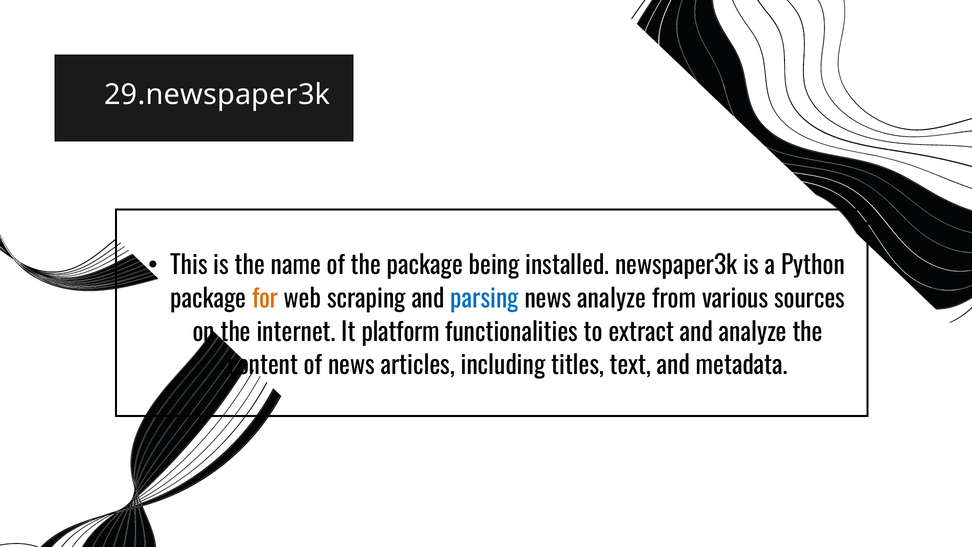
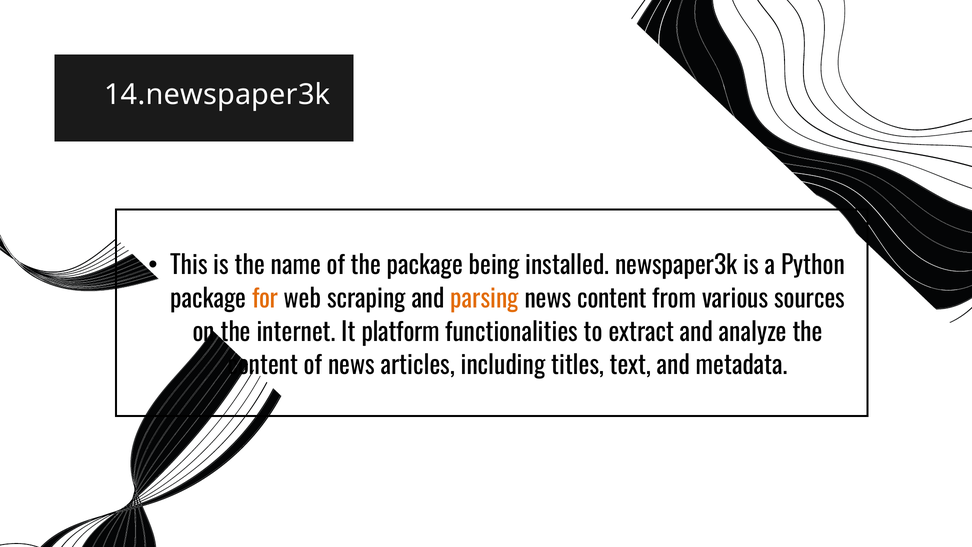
29.newspaper3k: 29.newspaper3k -> 14.newspaper3k
parsing colour: blue -> orange
news analyze: analyze -> content
